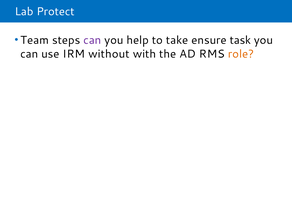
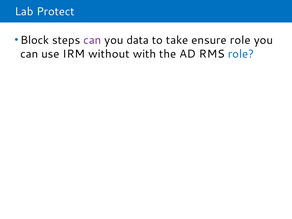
Team: Team -> Block
help: help -> data
ensure task: task -> role
role at (241, 54) colour: orange -> blue
